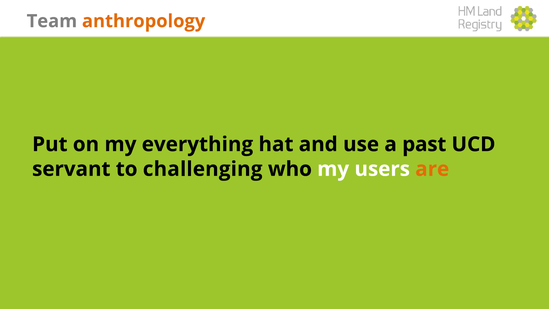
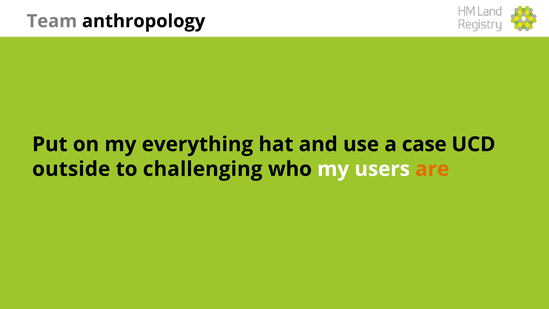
anthropology colour: orange -> black
past: past -> case
servant: servant -> outside
